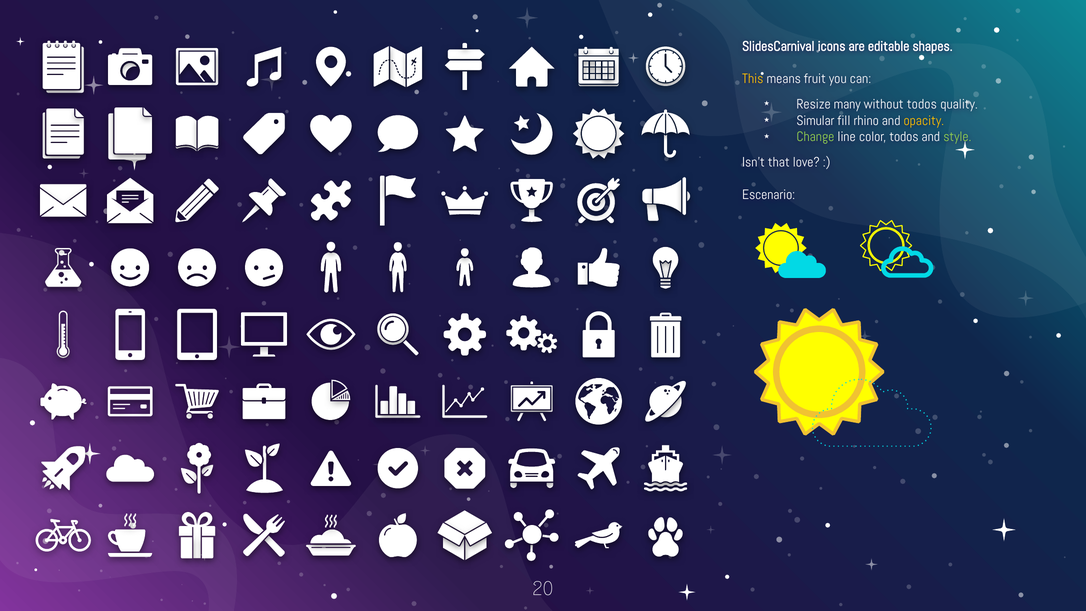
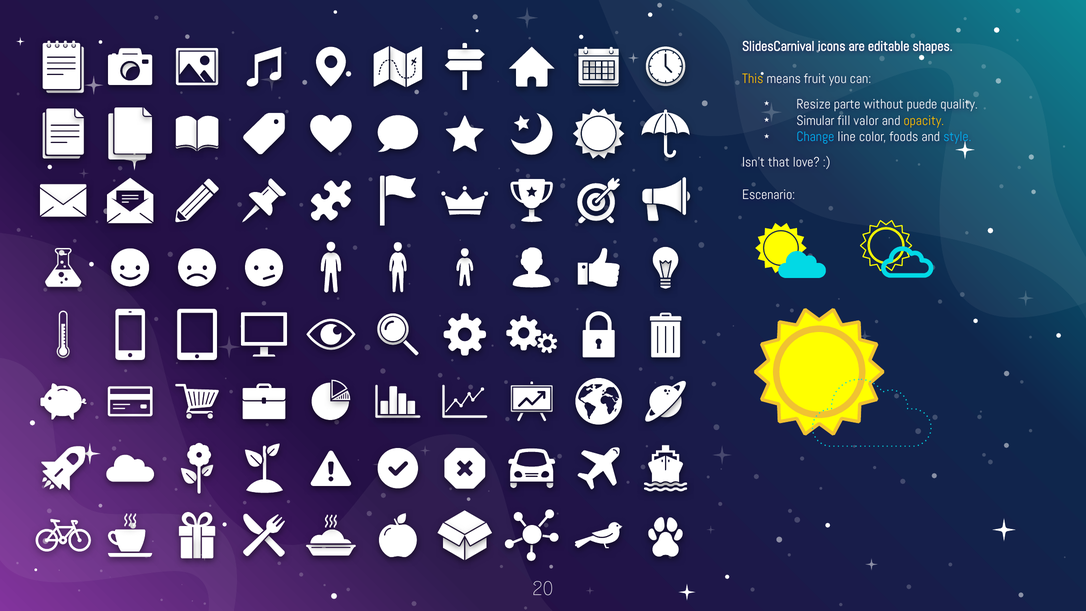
many: many -> parte
without todos: todos -> puede
rhino: rhino -> valor
Change colour: light green -> light blue
color todos: todos -> foods
style colour: light green -> light blue
